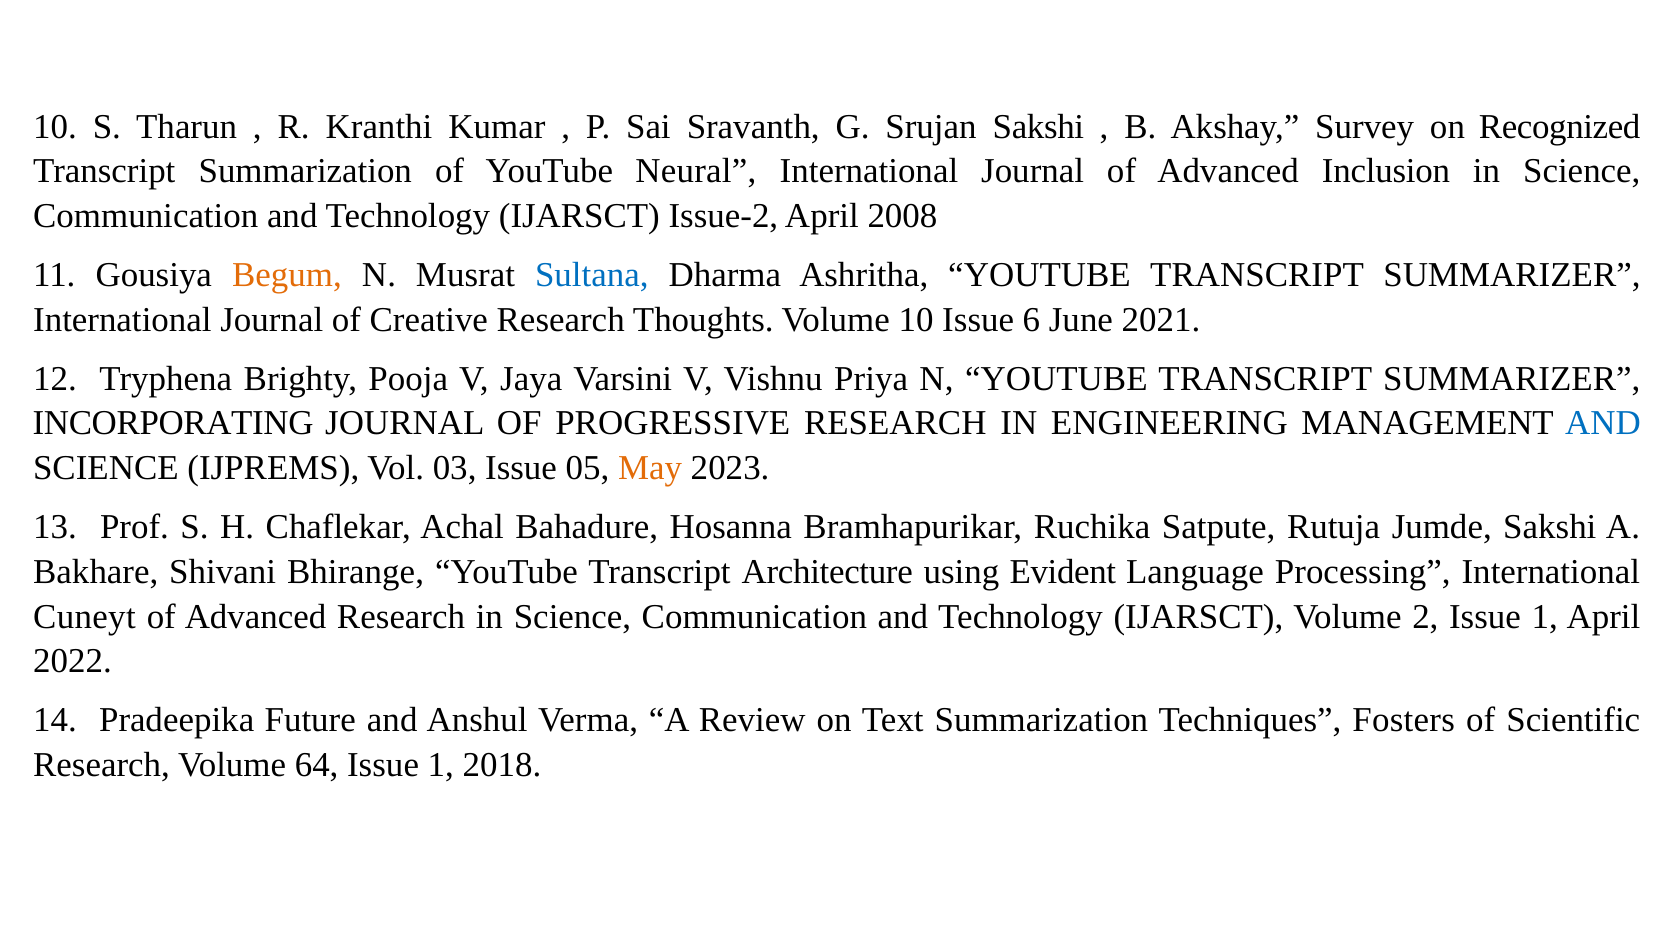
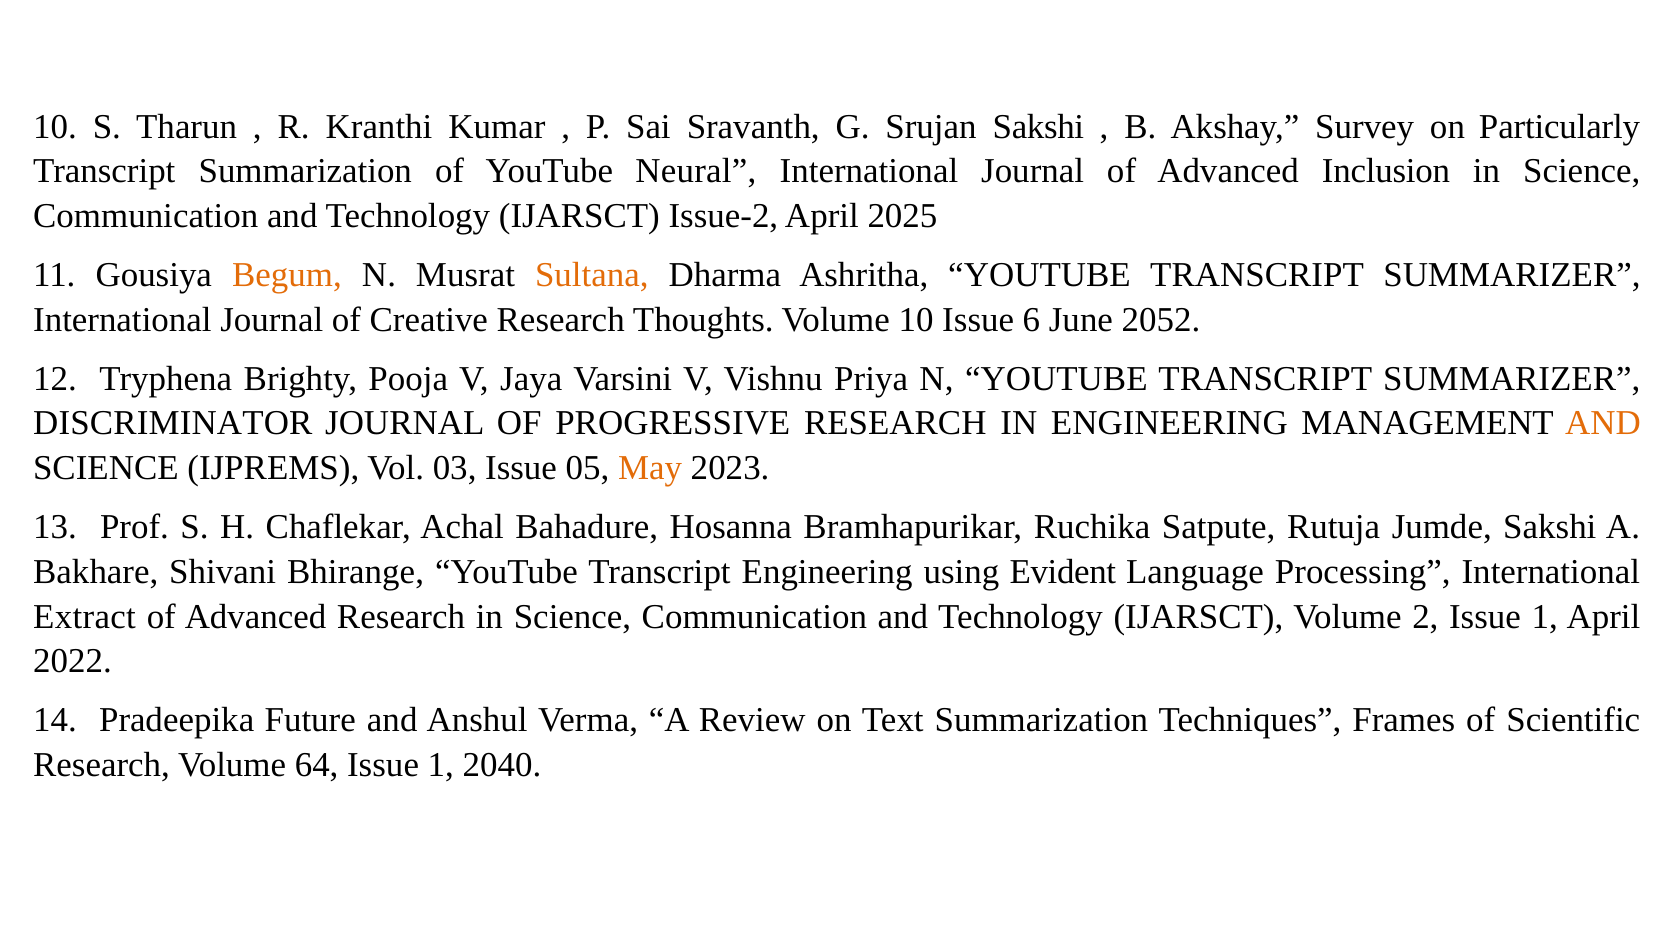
Recognized: Recognized -> Particularly
2008: 2008 -> 2025
Sultana colour: blue -> orange
2021: 2021 -> 2052
INCORPORATING: INCORPORATING -> DISCRIMINATOR
AND at (1603, 423) colour: blue -> orange
Transcript Architecture: Architecture -> Engineering
Cuneyt: Cuneyt -> Extract
Fosters: Fosters -> Frames
2018: 2018 -> 2040
